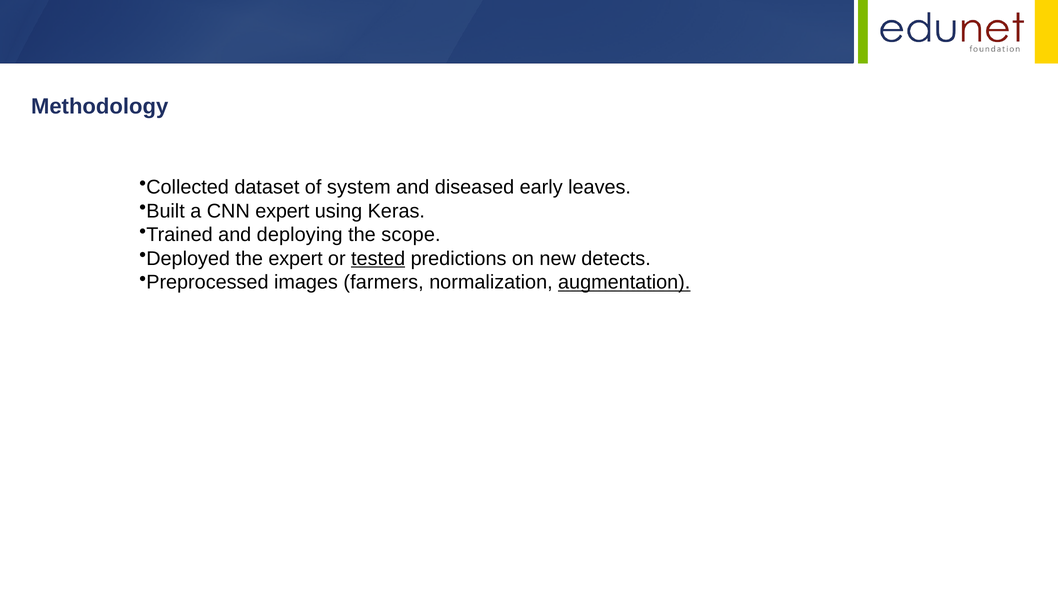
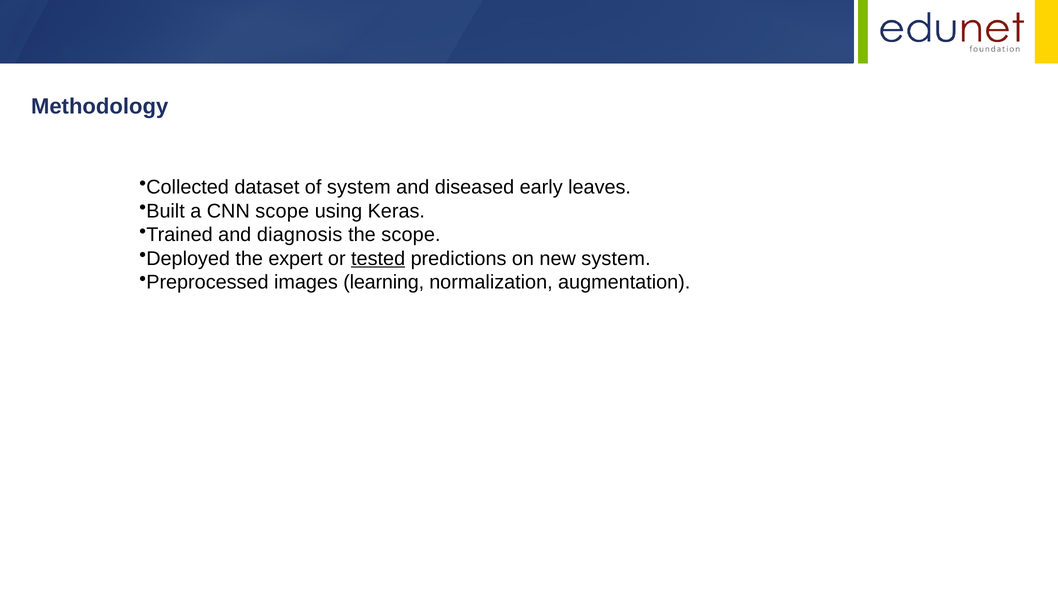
CNN expert: expert -> scope
deploying: deploying -> diagnosis
new detects: detects -> system
farmers: farmers -> learning
augmentation underline: present -> none
